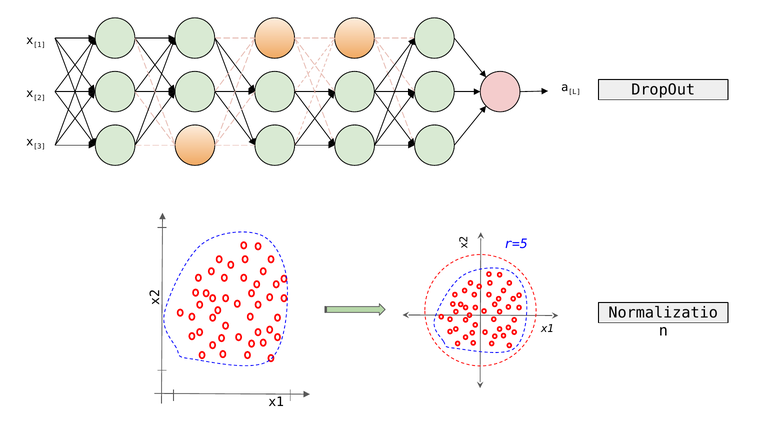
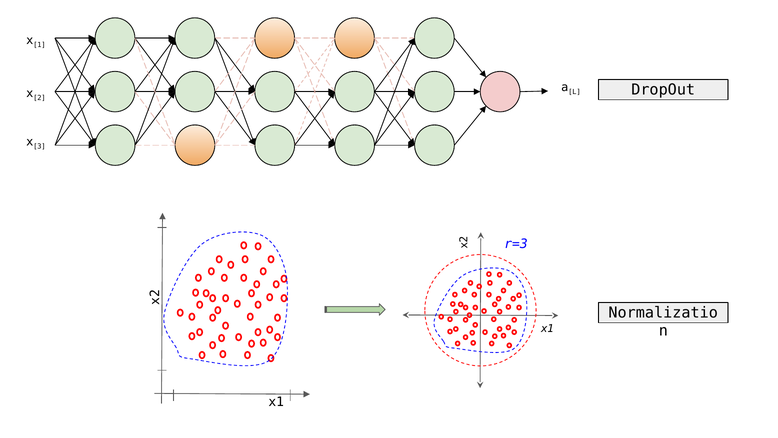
r=5: r=5 -> r=3
